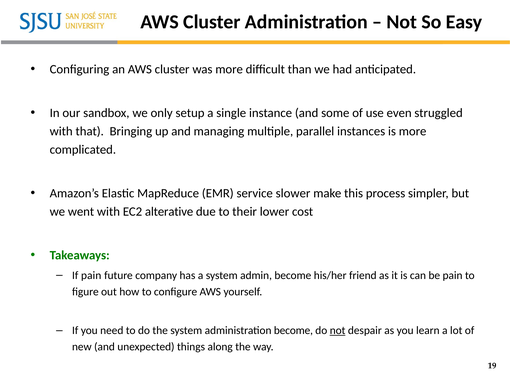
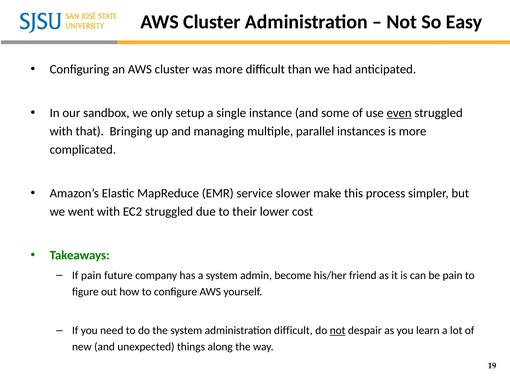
even underline: none -> present
EC2 alterative: alterative -> struggled
administration become: become -> difficult
